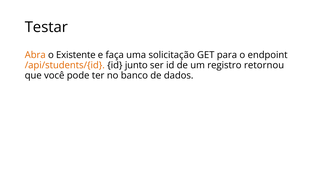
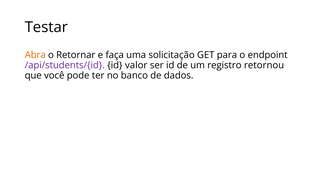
Existente: Existente -> Retornar
/api/students/{id colour: orange -> purple
junto: junto -> valor
